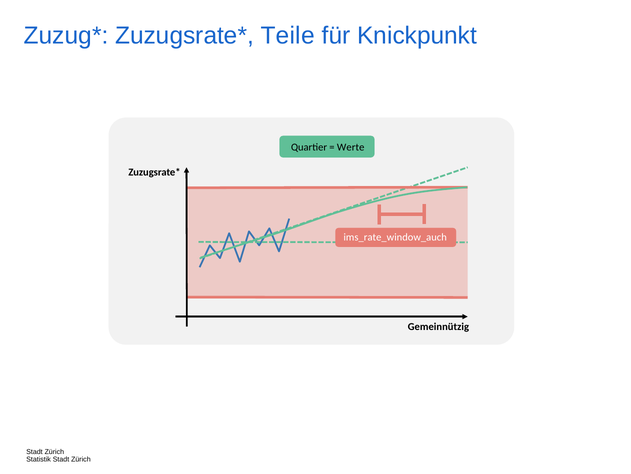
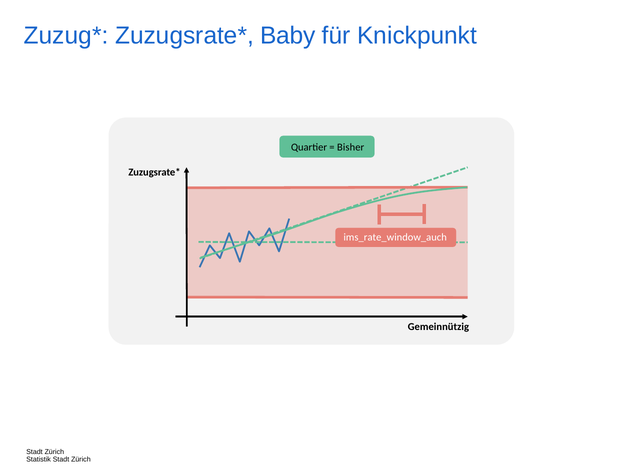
Teile: Teile -> Baby
Werte: Werte -> Bisher
